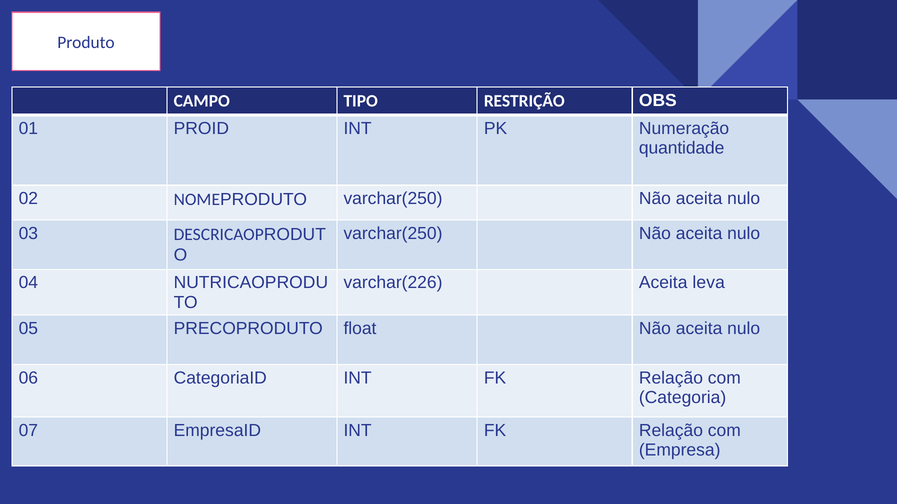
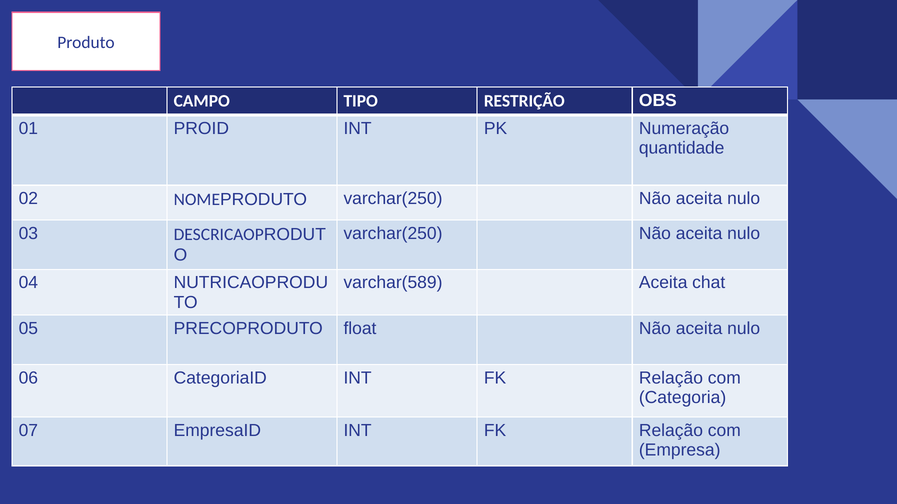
varchar(226: varchar(226 -> varchar(589
leva: leva -> chat
